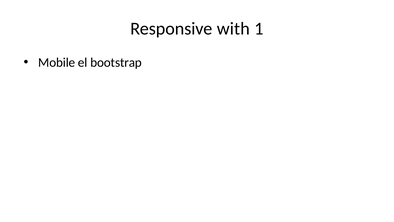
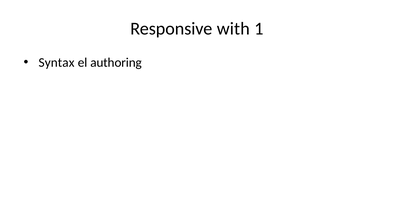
Mobile: Mobile -> Syntax
bootstrap: bootstrap -> authoring
